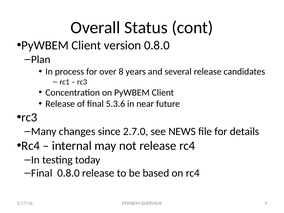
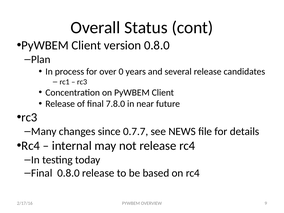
8: 8 -> 0
5.3.6: 5.3.6 -> 7.8.0
2.7.0: 2.7.0 -> 0.7.7
